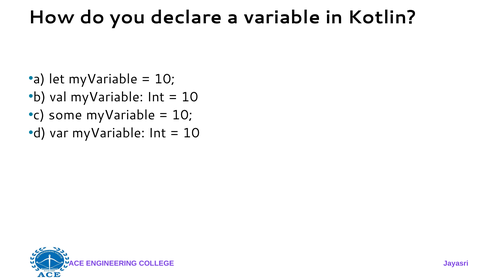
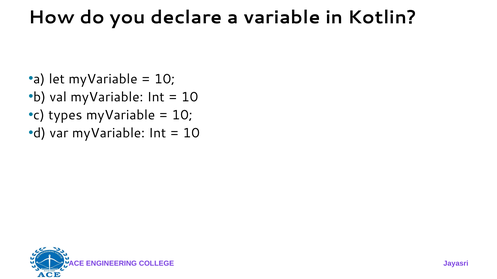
some: some -> types
